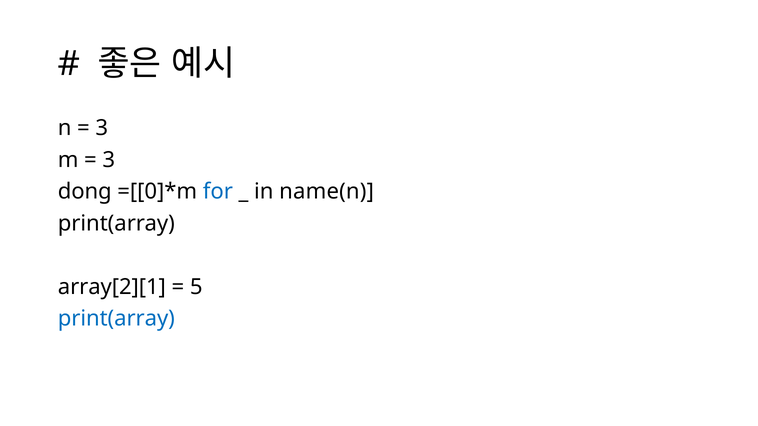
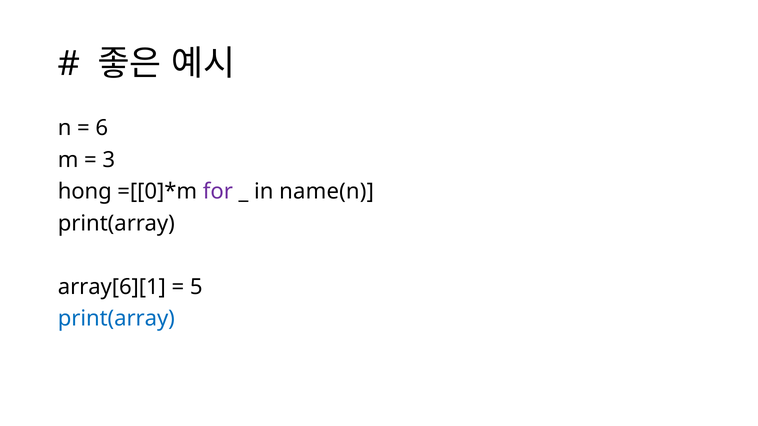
3 at (102, 128): 3 -> 6
dong: dong -> hong
for colour: blue -> purple
array[2][1: array[2][1 -> array[6][1
